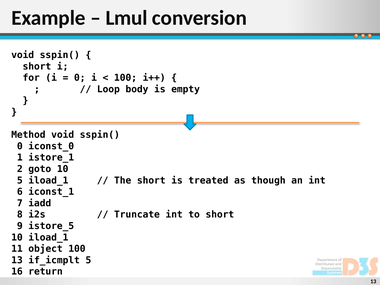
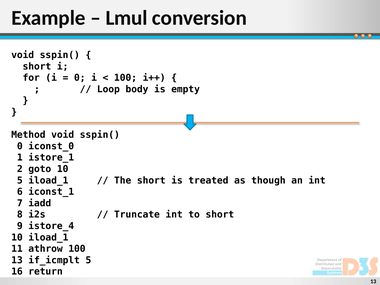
istore_5: istore_5 -> istore_4
object: object -> athrow
